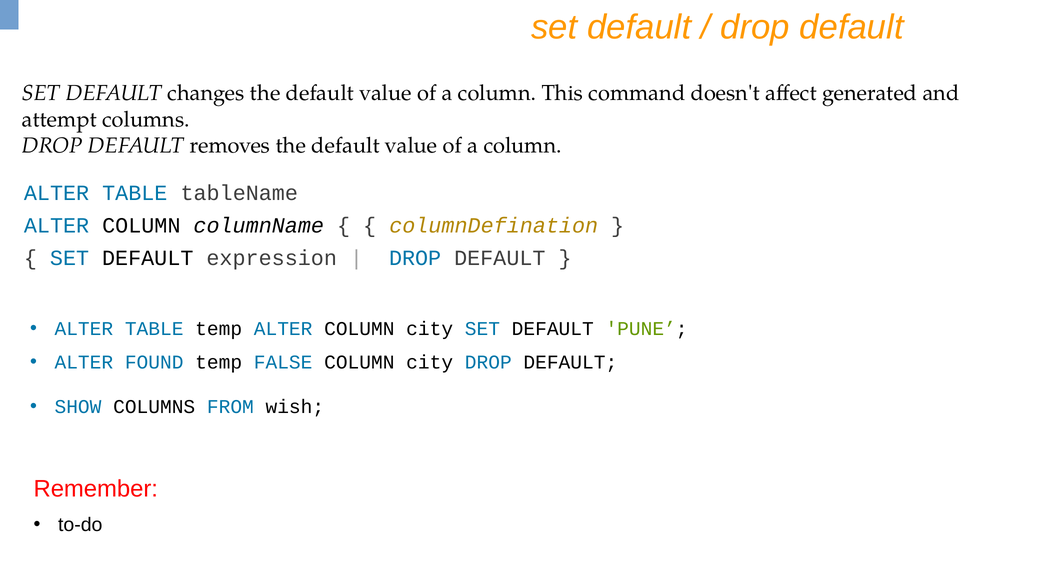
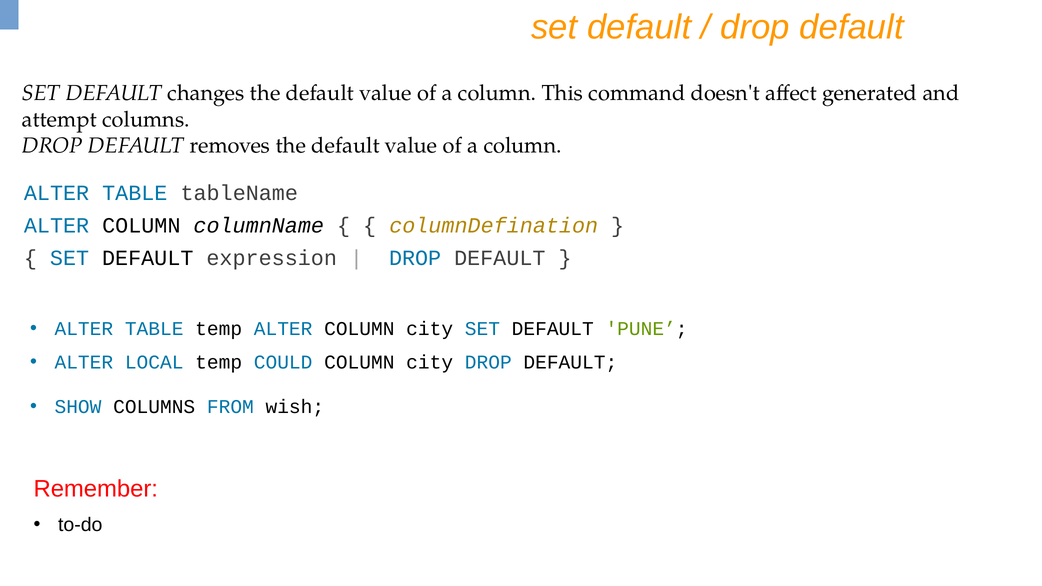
FOUND: FOUND -> LOCAL
FALSE: FALSE -> COULD
